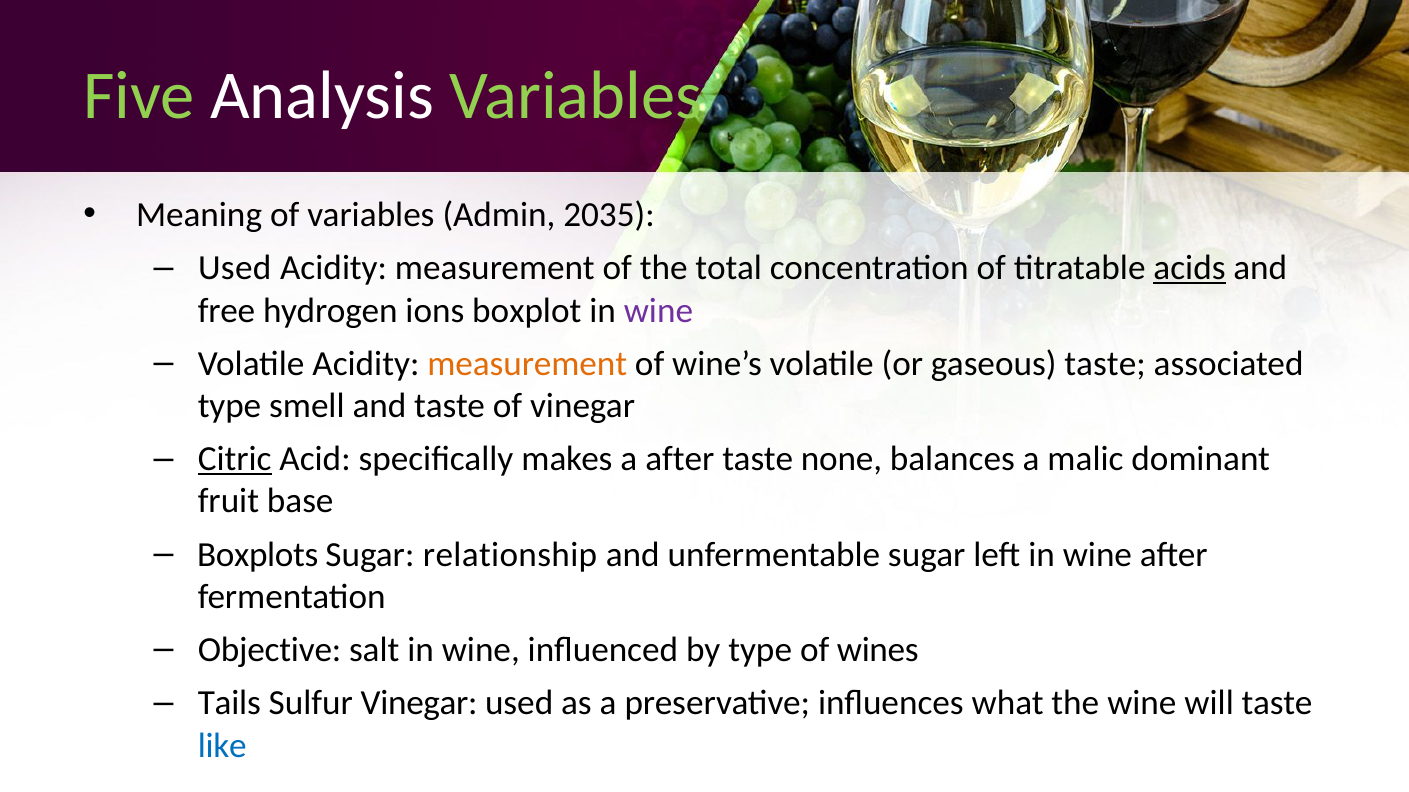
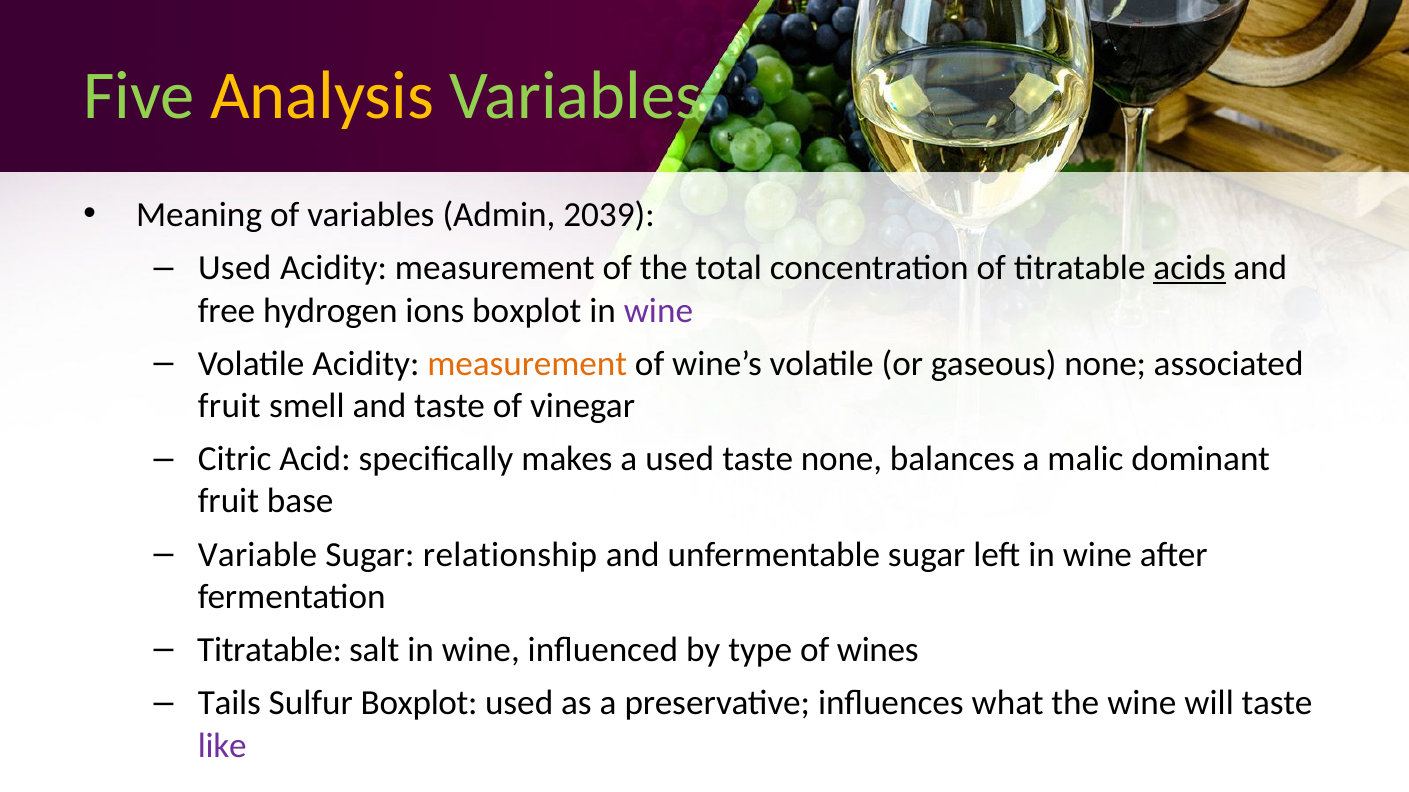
Analysis colour: white -> yellow
2035: 2035 -> 2039
gaseous taste: taste -> none
type at (229, 406): type -> fruit
Citric underline: present -> none
a after: after -> used
Boxplots: Boxplots -> Variable
Objective at (270, 650): Objective -> Titratable
Sulfur Vinegar: Vinegar -> Boxplot
like colour: blue -> purple
